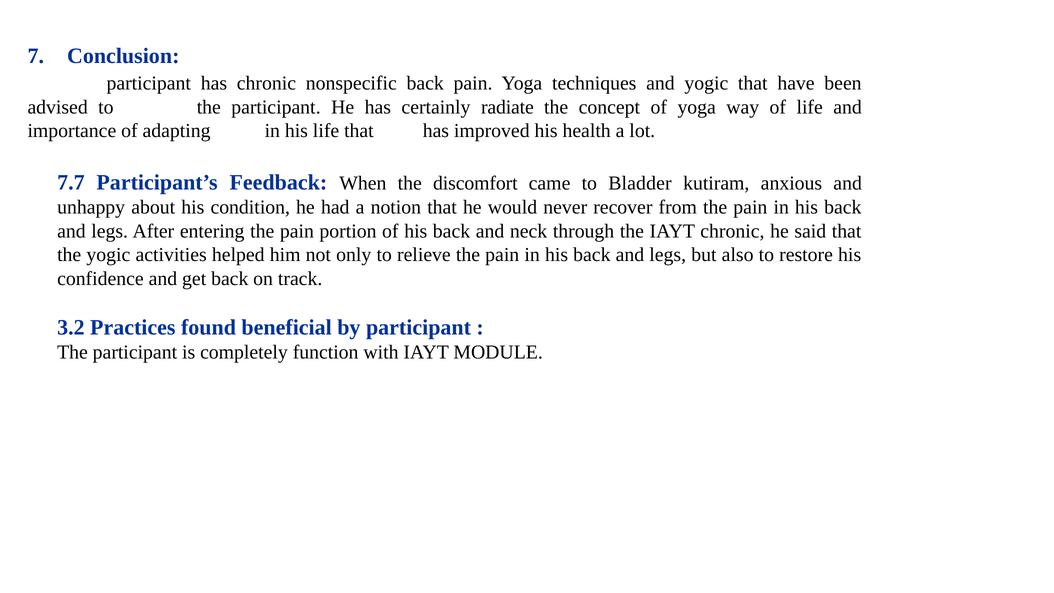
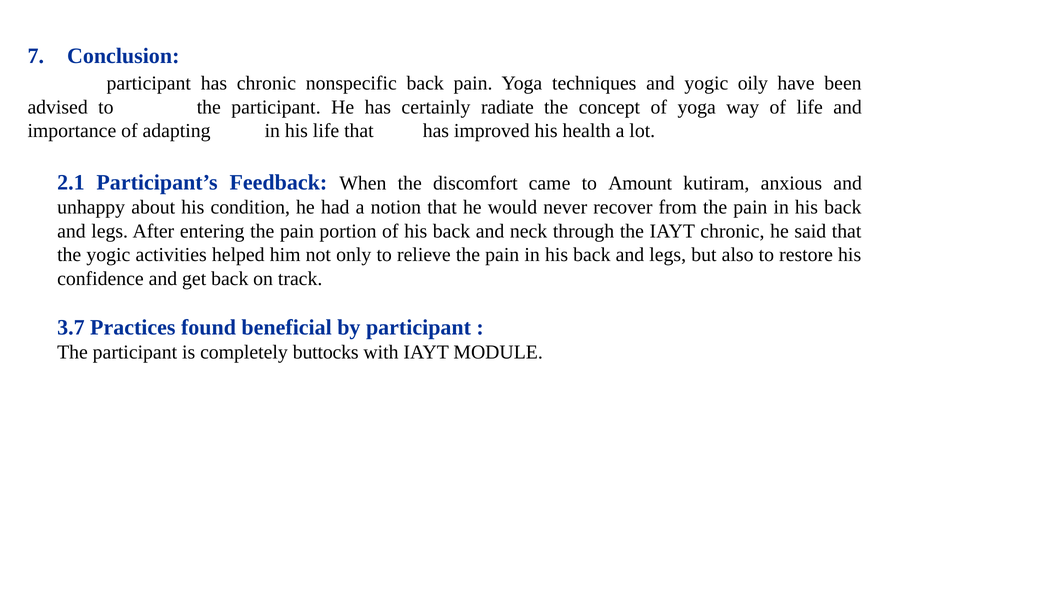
yogic that: that -> oily
7.7: 7.7 -> 2.1
Bladder: Bladder -> Amount
3.2: 3.2 -> 3.7
function: function -> buttocks
